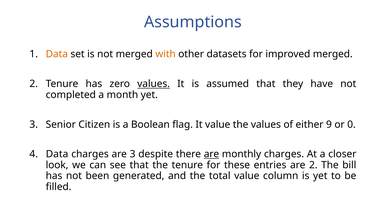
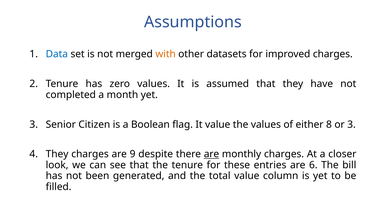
Data at (57, 54) colour: orange -> blue
improved merged: merged -> charges
values at (154, 84) underline: present -> none
9: 9 -> 8
or 0: 0 -> 3
Data at (57, 154): Data -> They
are 3: 3 -> 9
are 2: 2 -> 6
